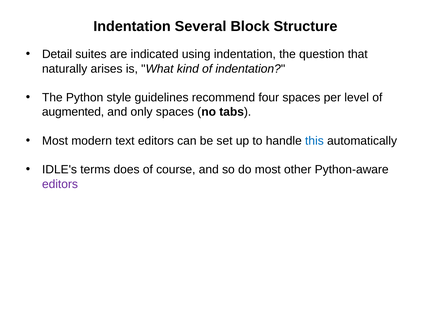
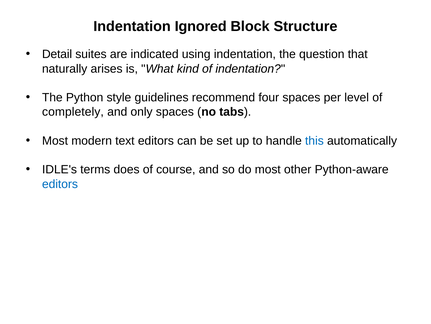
Several: Several -> Ignored
augmented: augmented -> completely
editors at (60, 184) colour: purple -> blue
